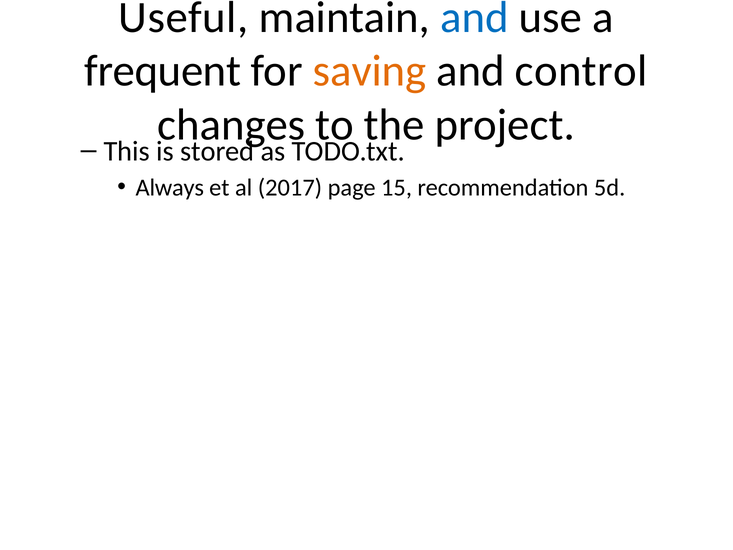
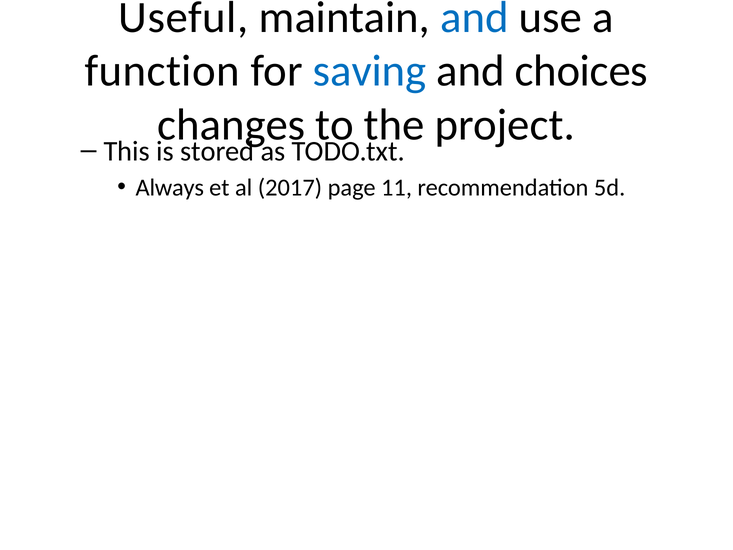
frequent: frequent -> function
saving colour: orange -> blue
control: control -> choices
15: 15 -> 11
